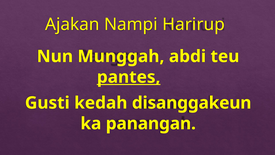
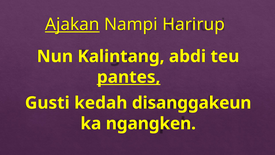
Ajakan underline: none -> present
Munggah: Munggah -> Kalintang
panangan: panangan -> ngangken
